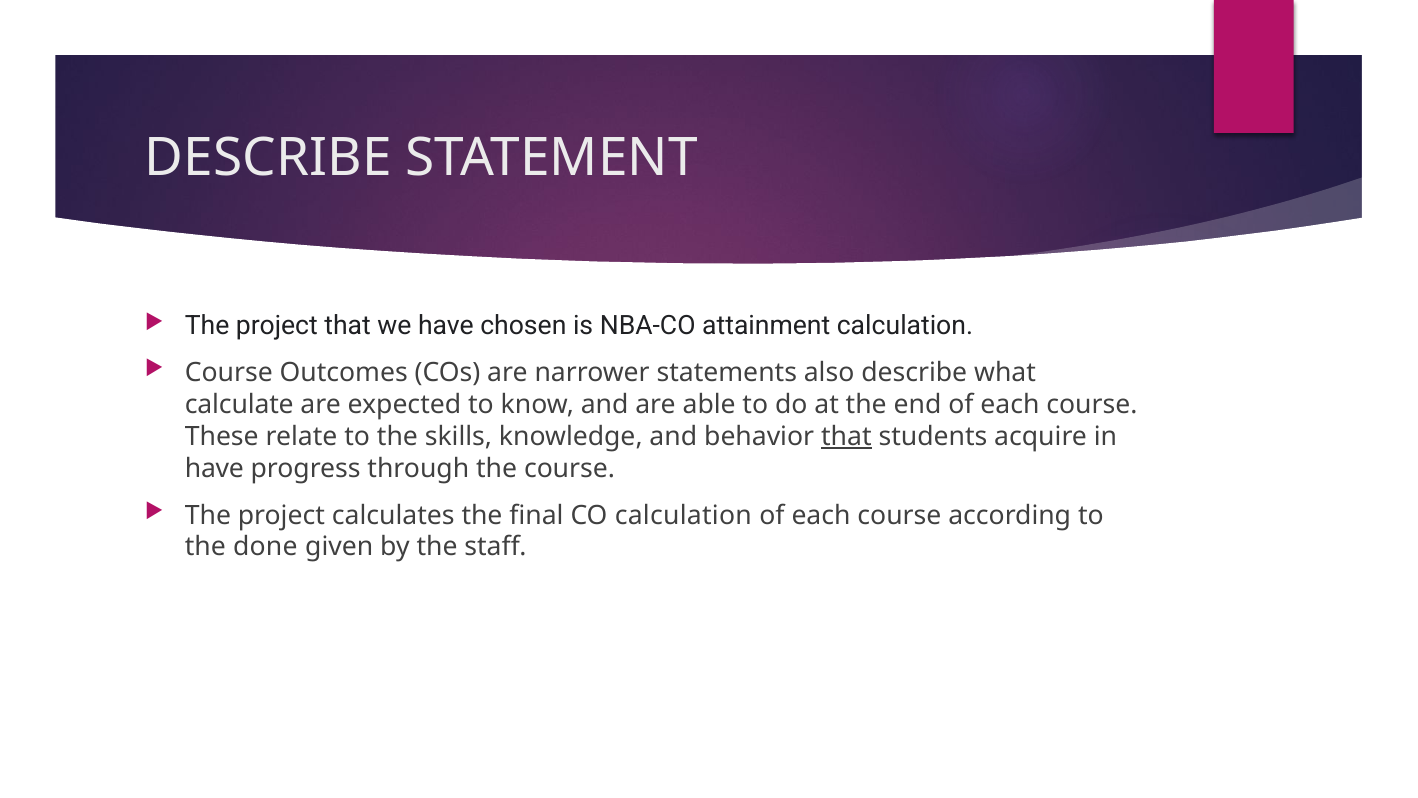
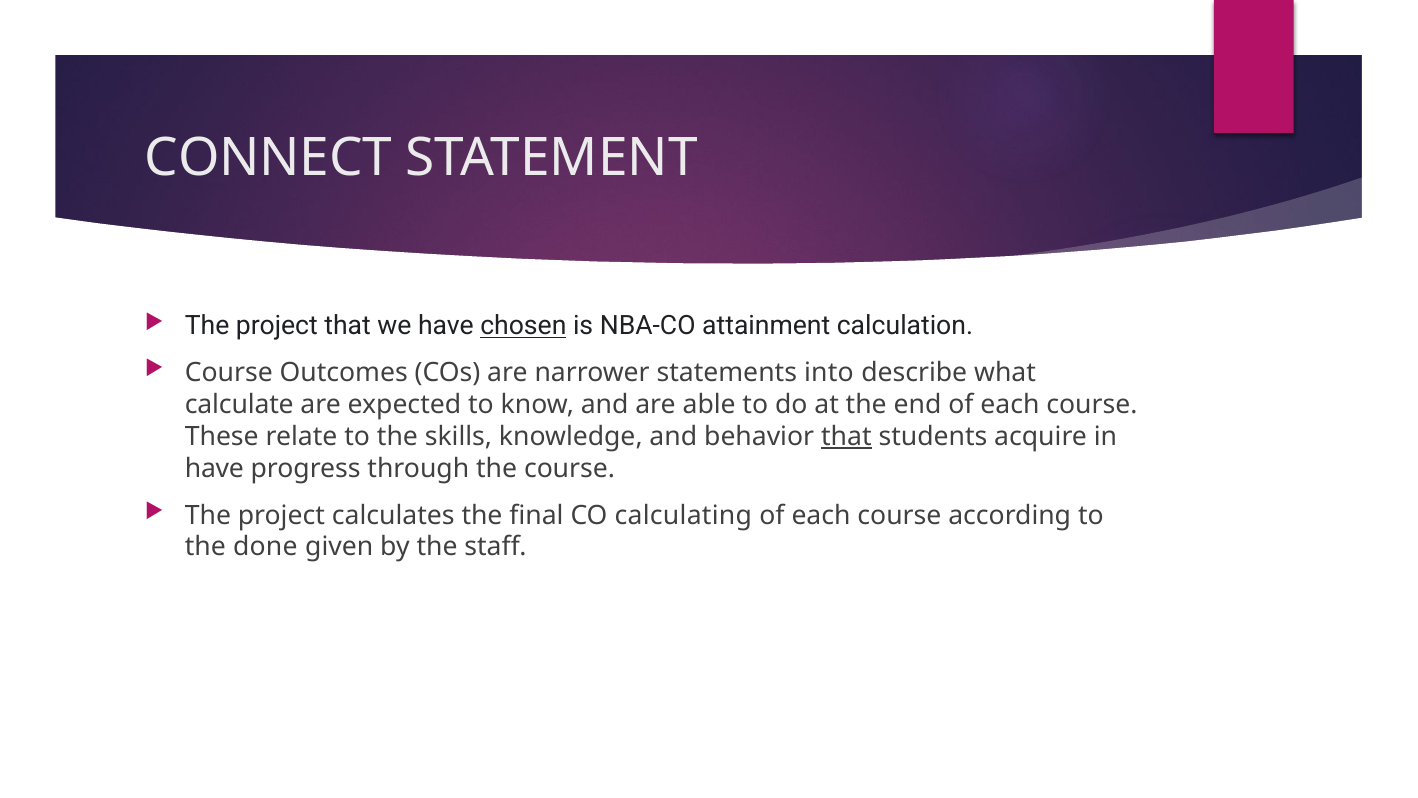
DESCRIBE at (268, 158): DESCRIBE -> CONNECT
chosen underline: none -> present
also: also -> into
CO calculation: calculation -> calculating
